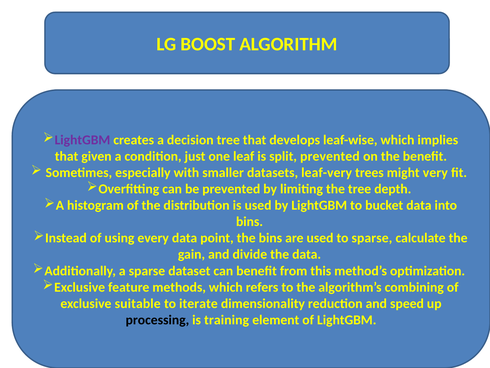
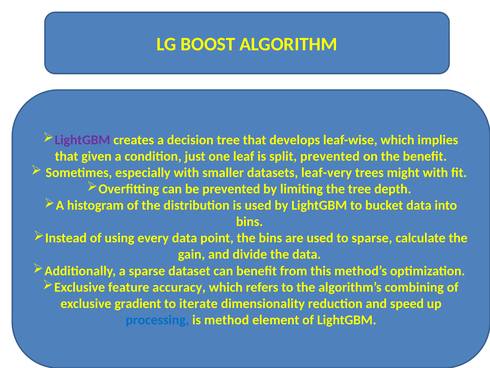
might very: very -> with
methods: methods -> accuracy
suitable: suitable -> gradient
processing colour: black -> blue
training: training -> method
